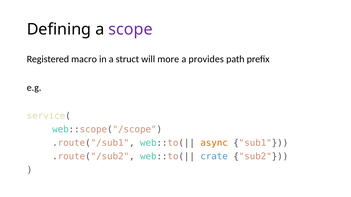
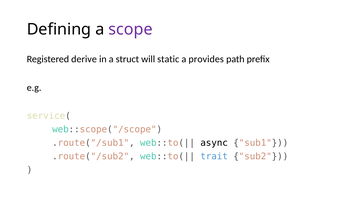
macro: macro -> derive
more: more -> static
async colour: orange -> black
crate: crate -> trait
